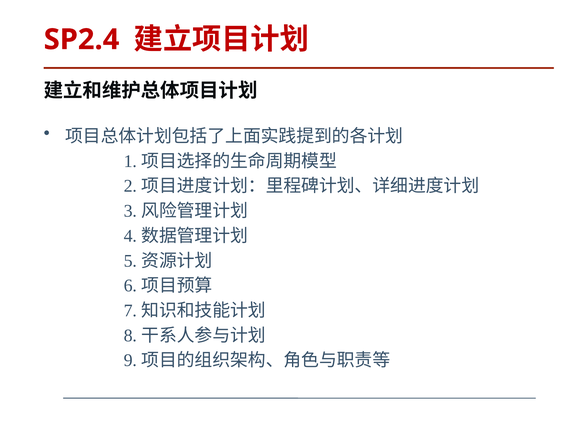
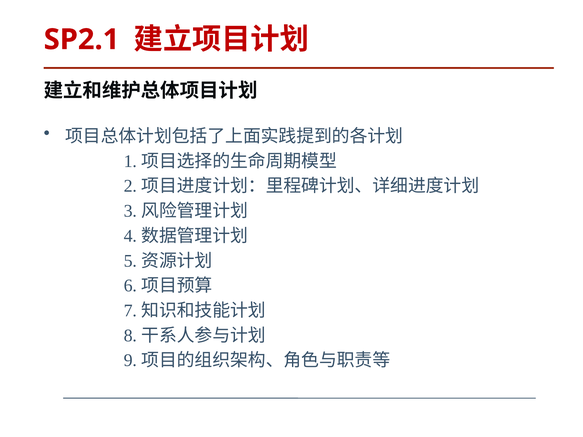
SP2.4: SP2.4 -> SP2.1
